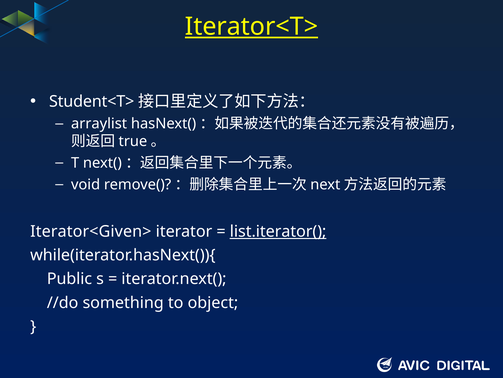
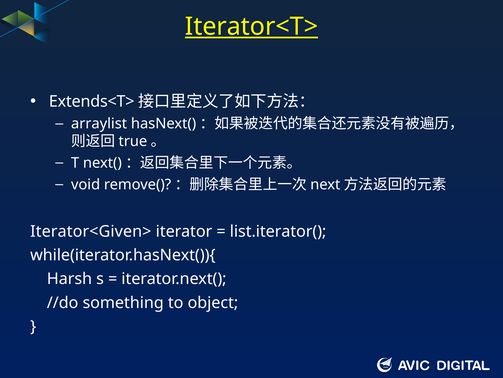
Student<T>: Student<T> -> Extends<T>
list.iterator( underline: present -> none
Public: Public -> Harsh
